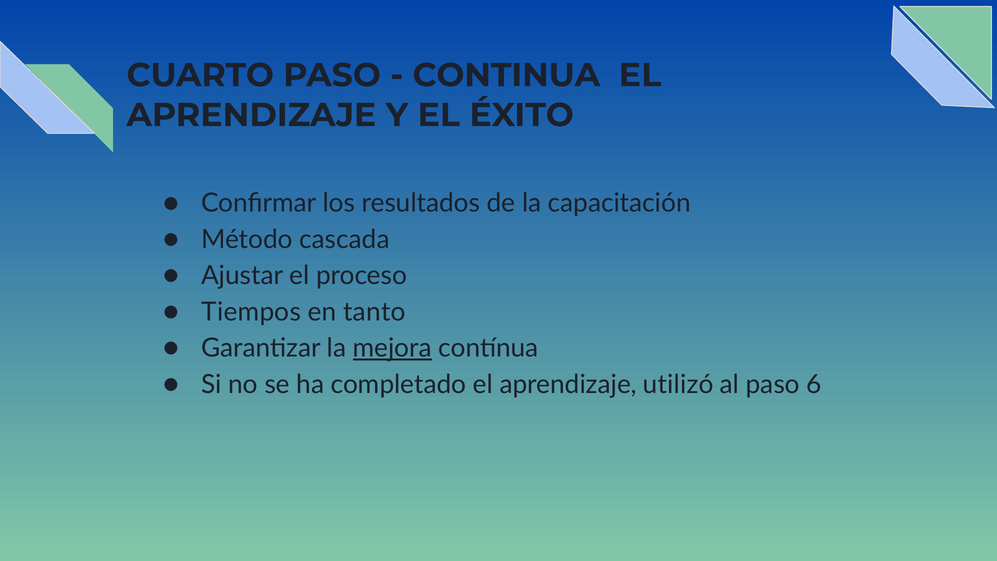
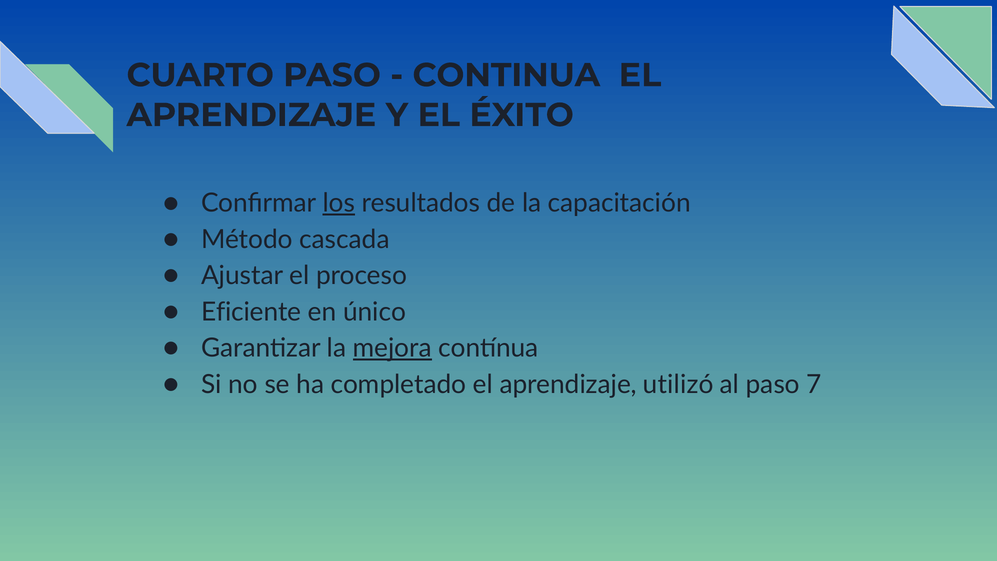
los underline: none -> present
Tiempos: Tiempos -> Eficiente
tanto: tanto -> único
6: 6 -> 7
